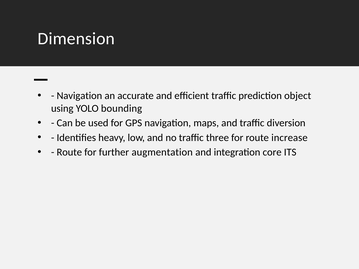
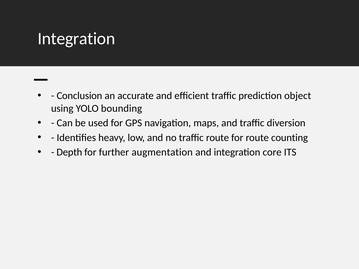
Dimension at (76, 39): Dimension -> Integration
Navigation at (79, 96): Navigation -> Conclusion
traffic three: three -> route
increase: increase -> counting
Route at (69, 152): Route -> Depth
